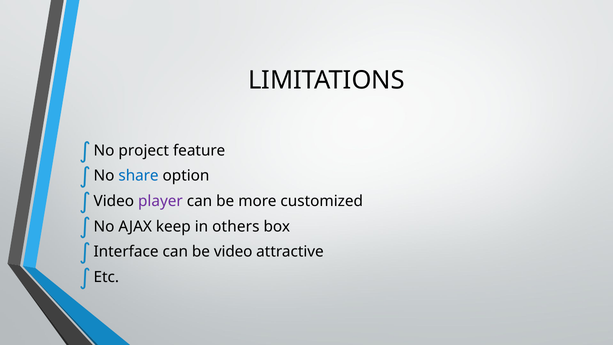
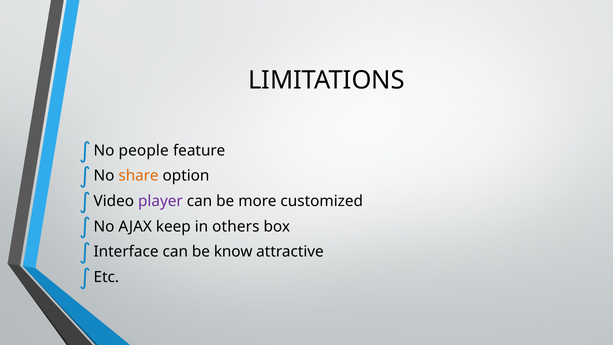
project: project -> people
share colour: blue -> orange
be video: video -> know
